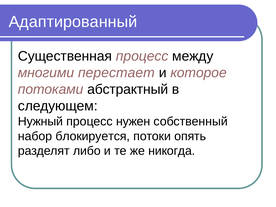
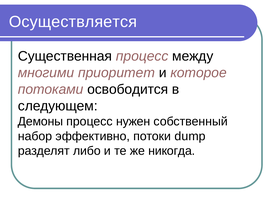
Адаптированный: Адаптированный -> Осуществляется
перестает: перестает -> приоритет
абстрактный: абстрактный -> освободится
Нужный: Нужный -> Демоны
блокируется: блокируется -> эффективно
опять: опять -> dump
